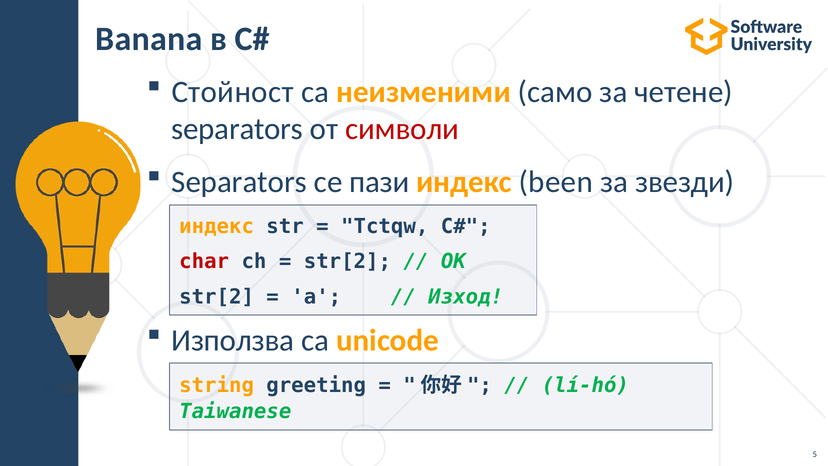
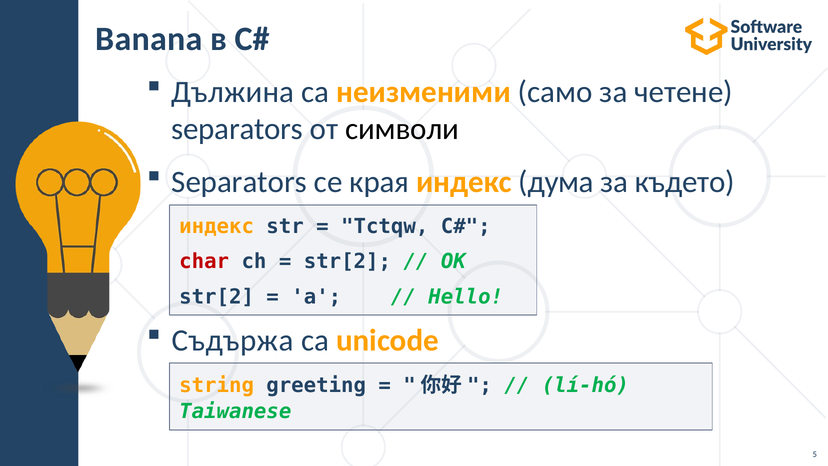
Стойност: Стойност -> Дължина
символи colour: red -> black
пази: пази -> края
been: been -> дума
звезди: звезди -> където
Изход: Изход -> Hello
Използва: Използва -> Съдържа
